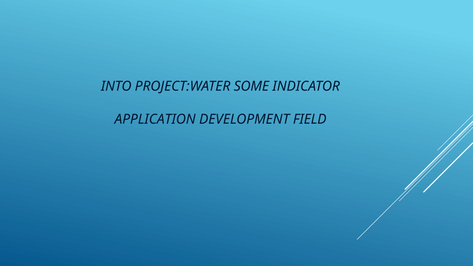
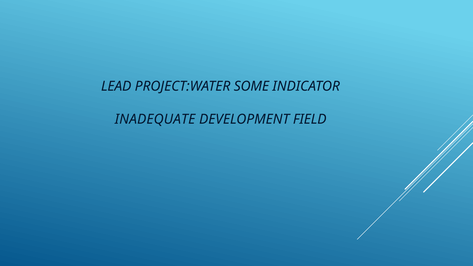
INTO: INTO -> LEAD
APPLICATION: APPLICATION -> INADEQUATE
